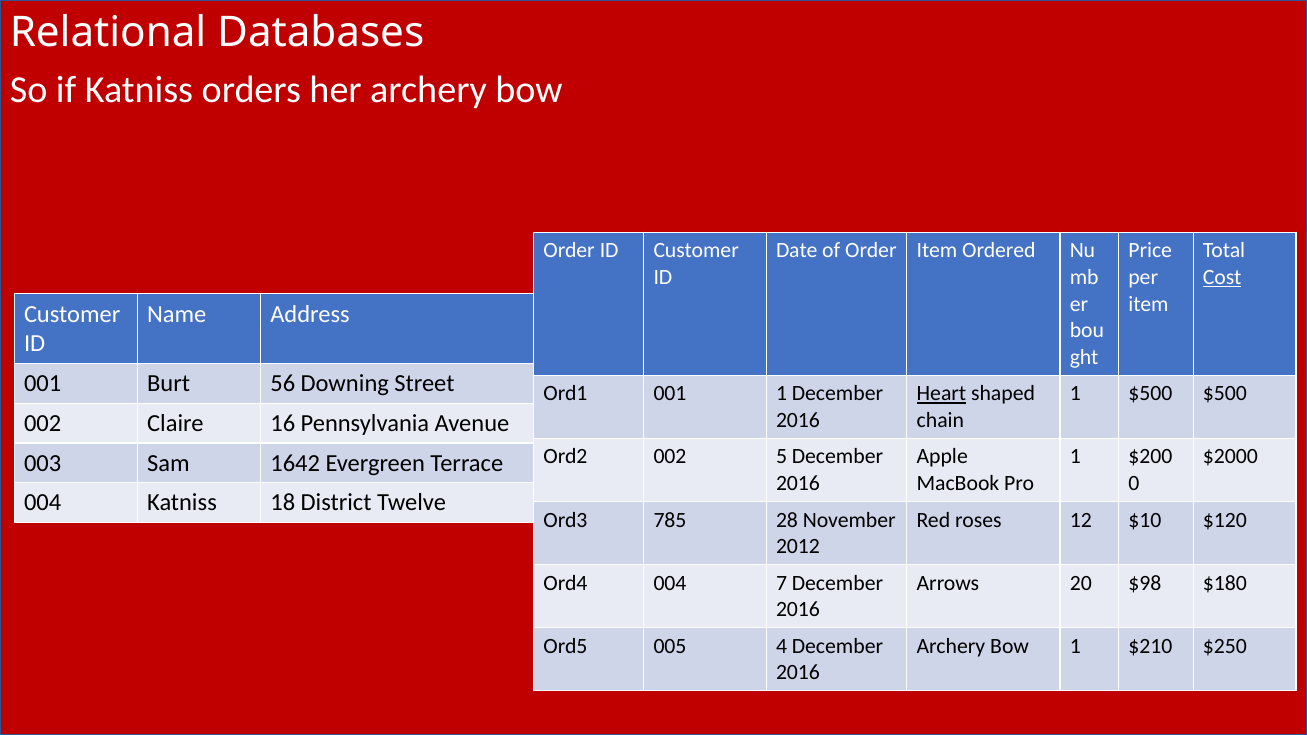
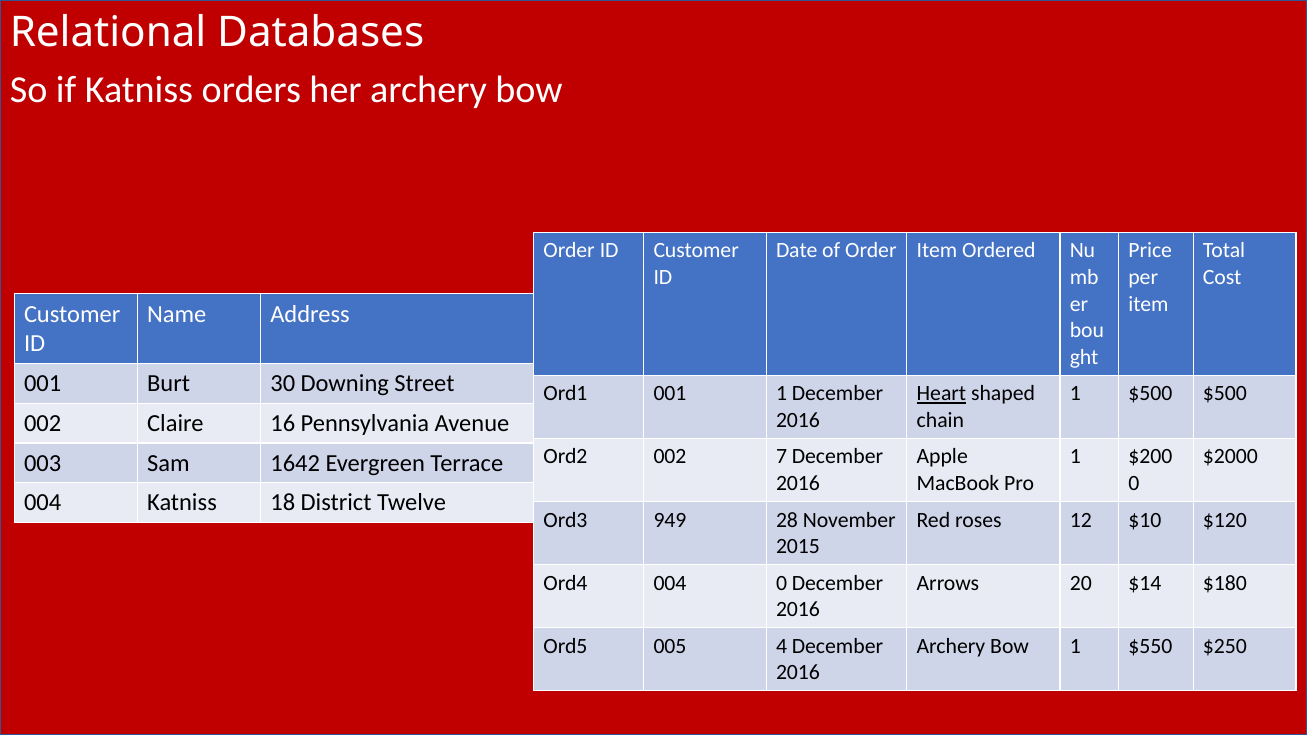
Cost underline: present -> none
56: 56 -> 30
5: 5 -> 7
785: 785 -> 949
2012: 2012 -> 2015
004 7: 7 -> 0
$98: $98 -> $14
$210: $210 -> $550
